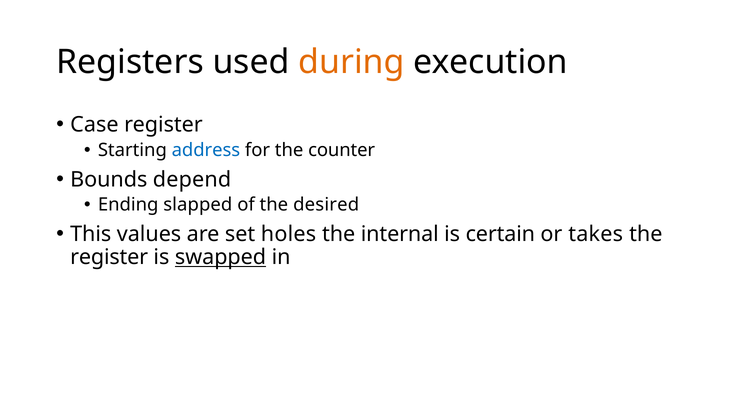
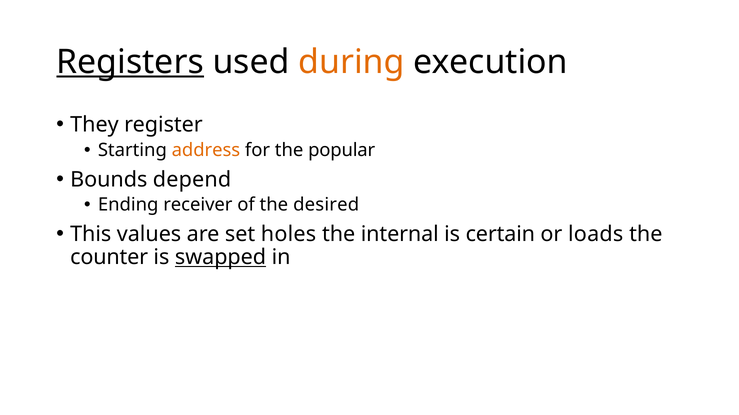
Registers underline: none -> present
Case: Case -> They
address colour: blue -> orange
counter: counter -> popular
slapped: slapped -> receiver
takes: takes -> loads
register at (109, 258): register -> counter
